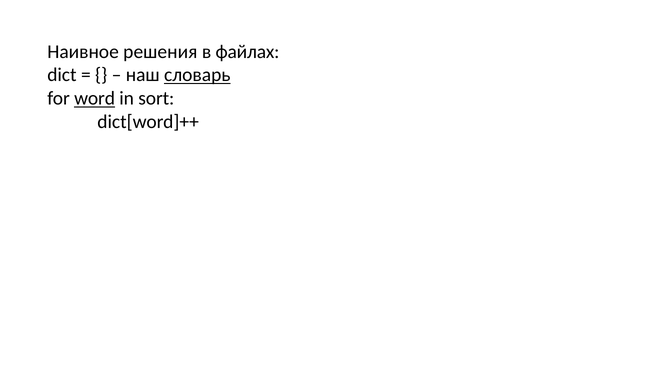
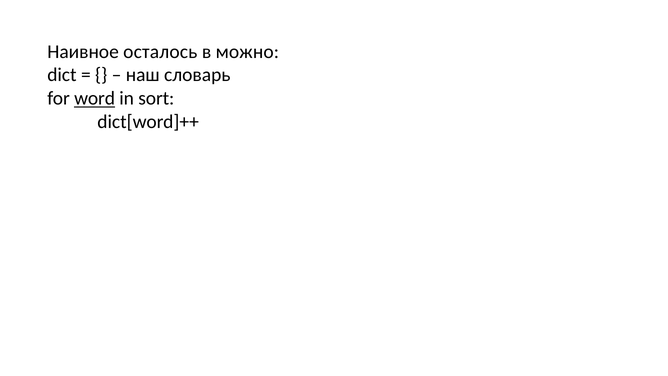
решения: решения -> осталось
файлах: файлах -> можно
словарь underline: present -> none
